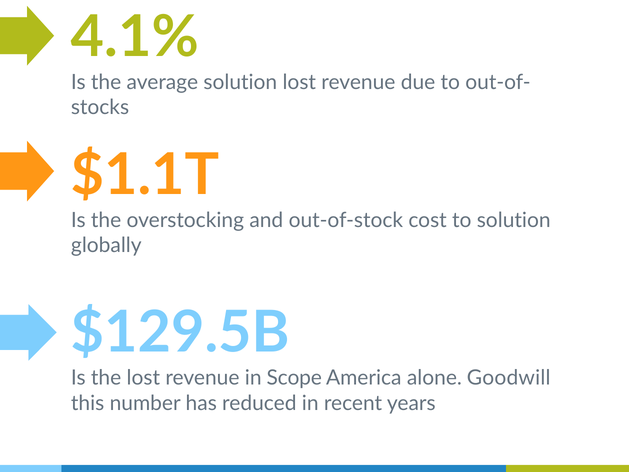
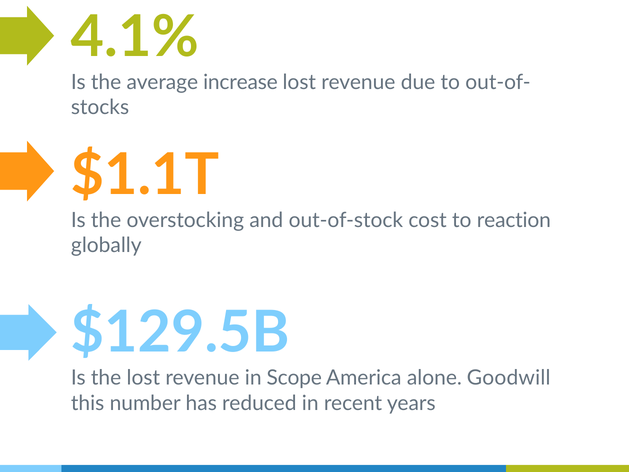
average solution: solution -> increase
to solution: solution -> reaction
